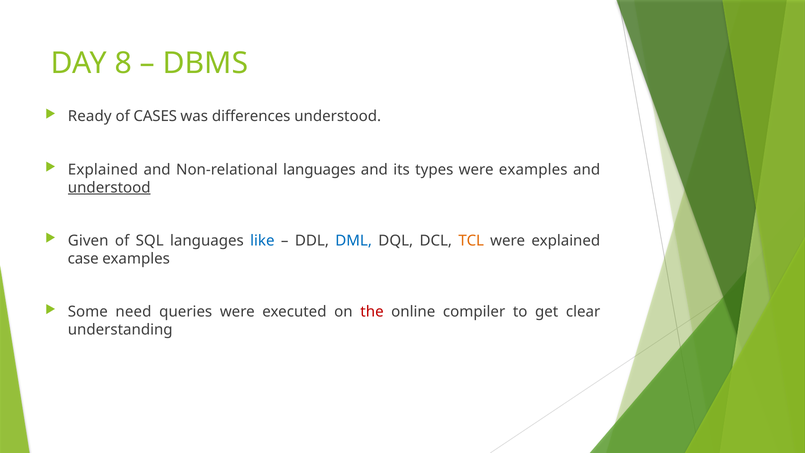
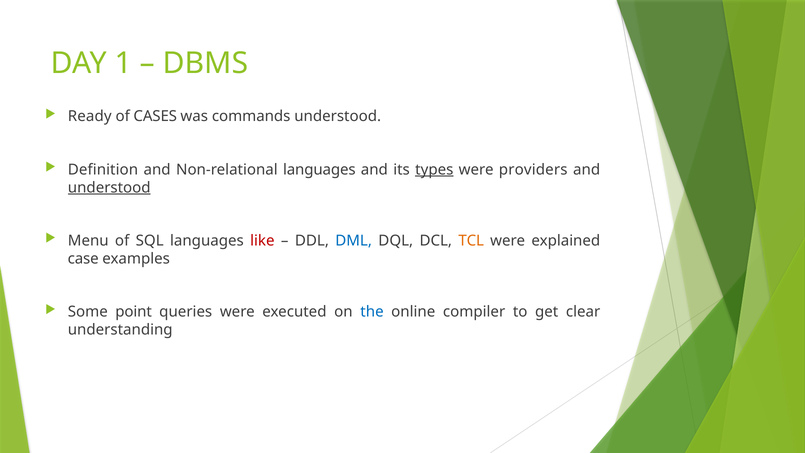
8: 8 -> 1
differences: differences -> commands
Explained at (103, 169): Explained -> Definition
types underline: none -> present
were examples: examples -> providers
Given: Given -> Menu
like colour: blue -> red
need: need -> point
the colour: red -> blue
